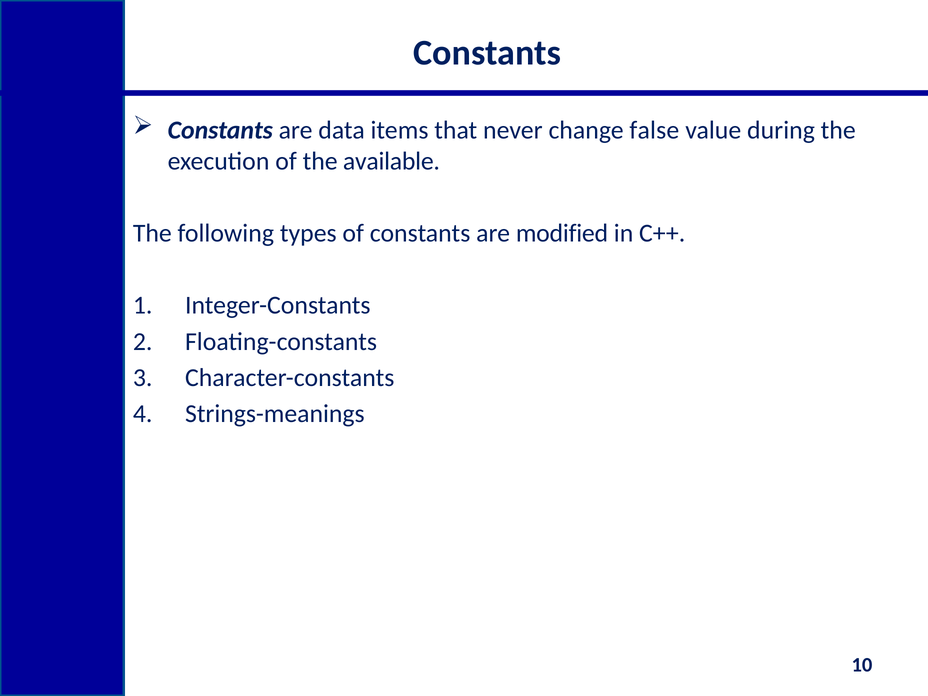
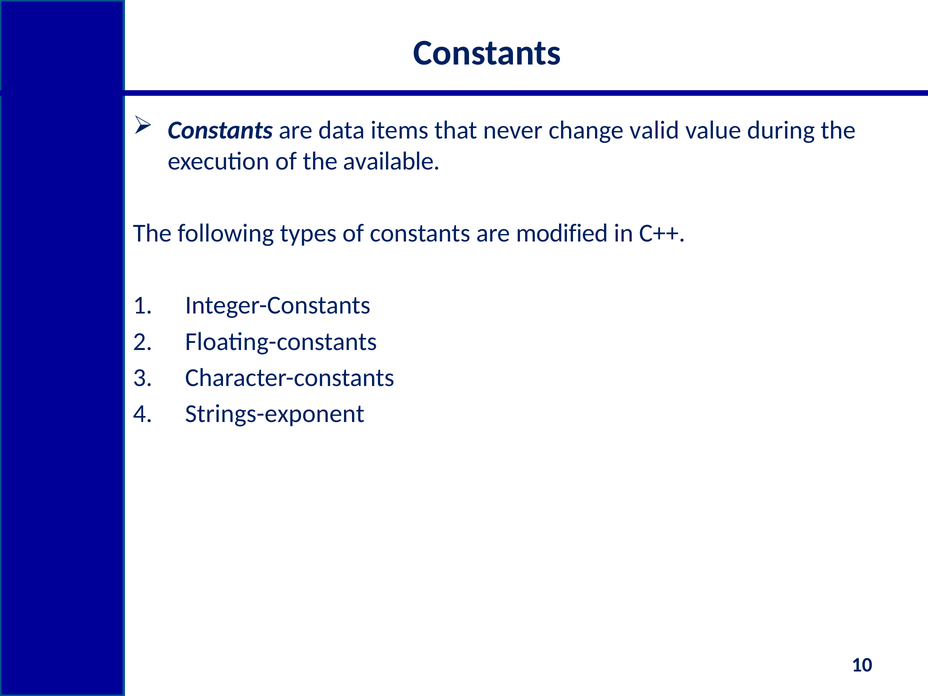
false: false -> valid
Strings-meanings: Strings-meanings -> Strings-exponent
